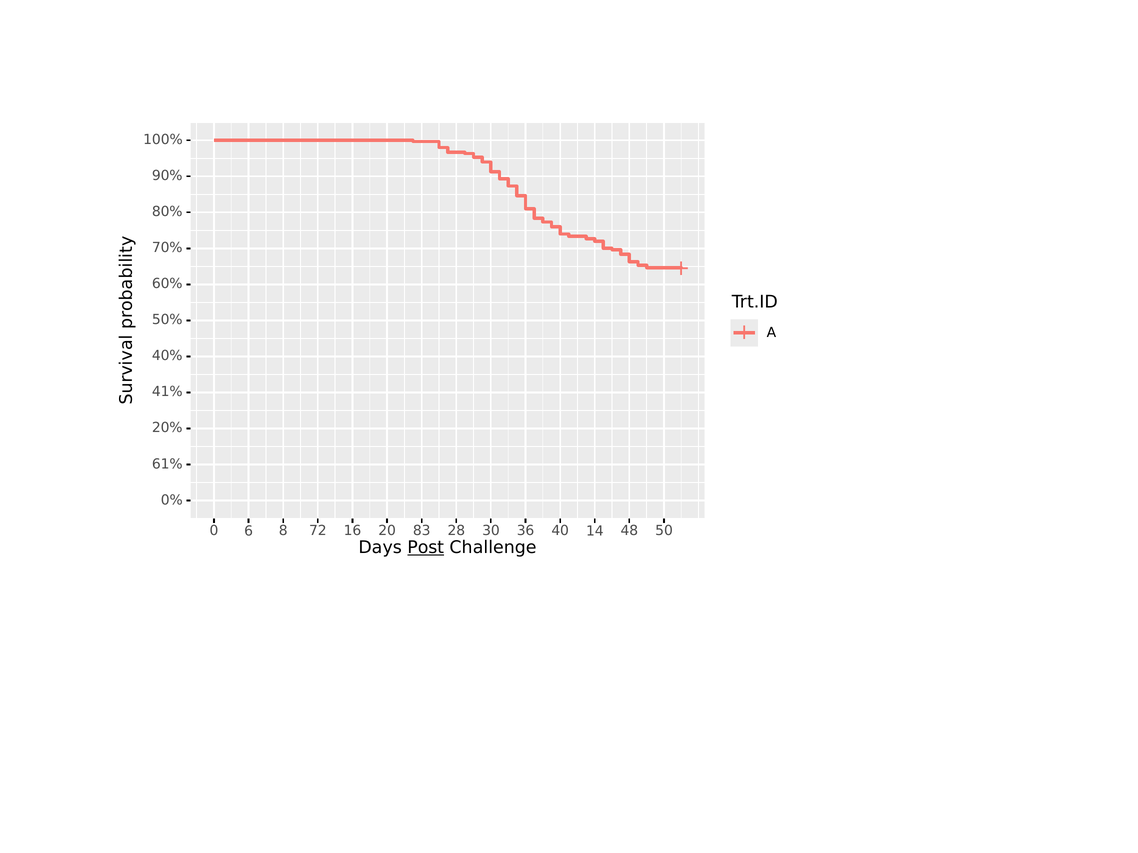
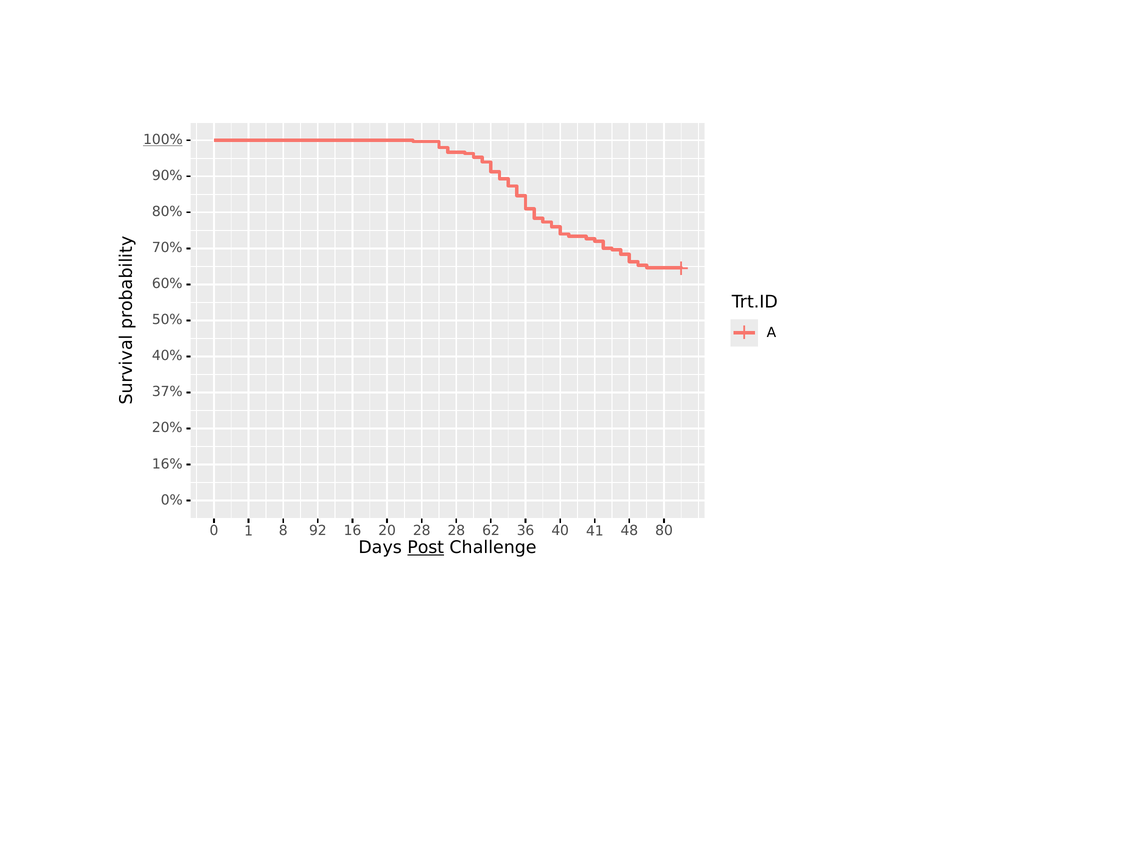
100% underline: none -> present
41%: 41% -> 37%
61%: 61% -> 16%
6: 6 -> 1
72: 72 -> 92
20 83: 83 -> 28
30: 30 -> 62
14: 14 -> 41
50: 50 -> 80
